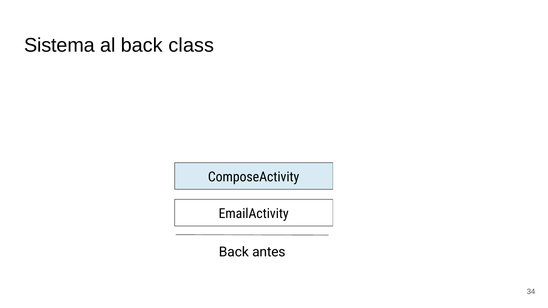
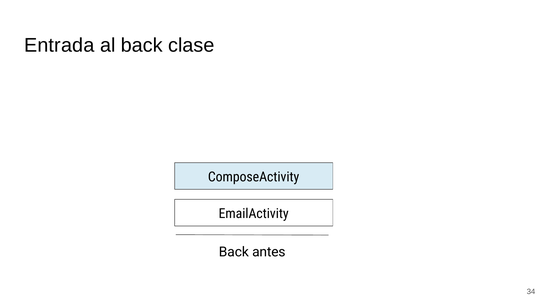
Sistema: Sistema -> Entrada
class: class -> clase
